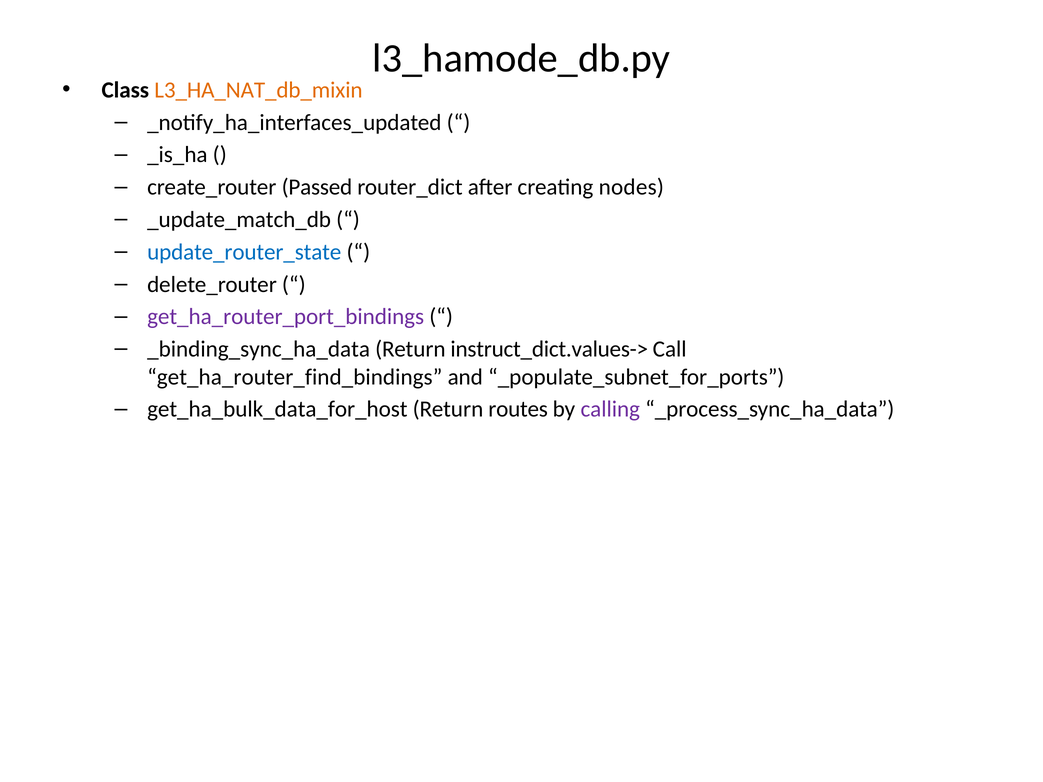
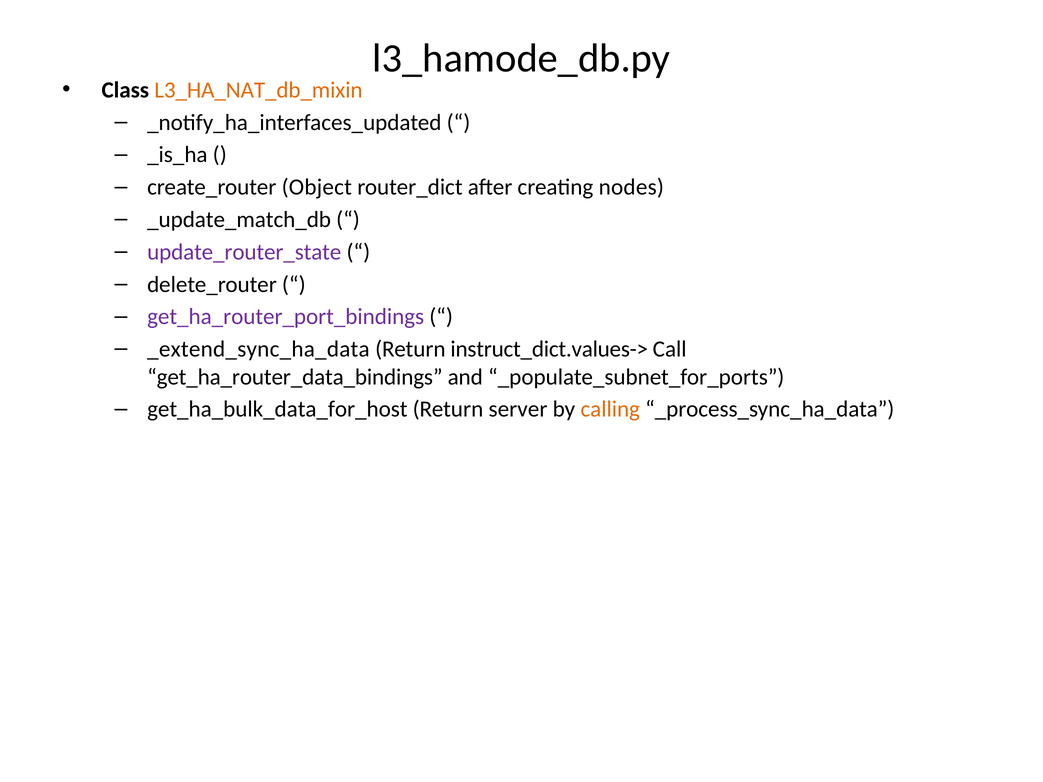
Passed: Passed -> Object
update_router_state colour: blue -> purple
_binding_sync_ha_data: _binding_sync_ha_data -> _extend_sync_ha_data
get_ha_router_find_bindings: get_ha_router_find_bindings -> get_ha_router_data_bindings
routes: routes -> server
calling colour: purple -> orange
